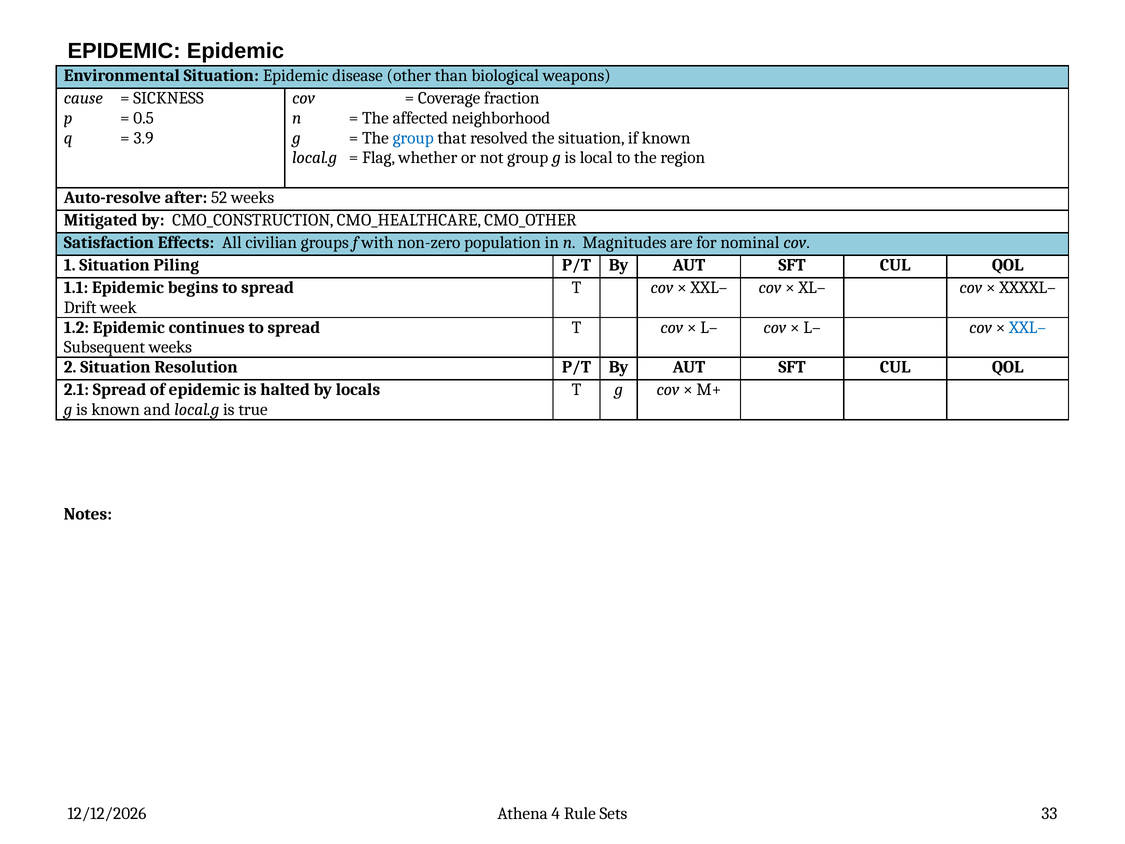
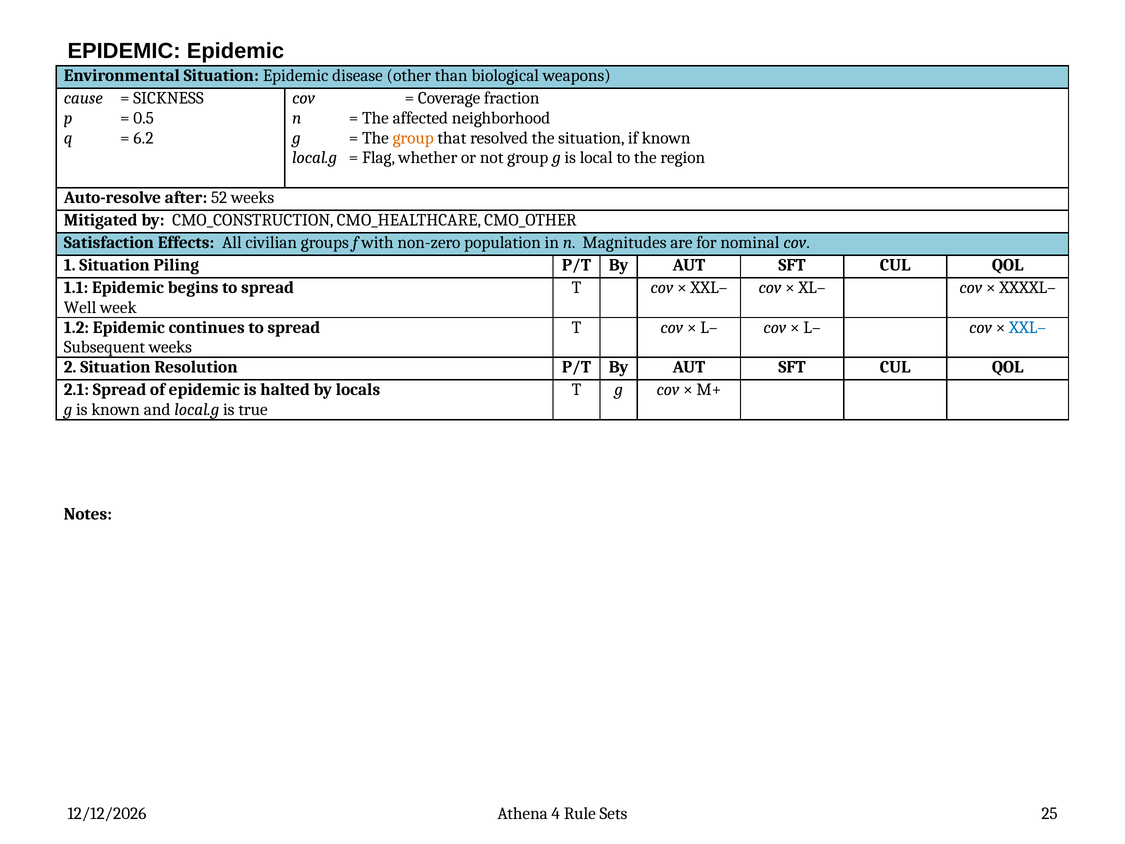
3.9: 3.9 -> 6.2
group at (413, 138) colour: blue -> orange
Drift: Drift -> Well
33: 33 -> 25
